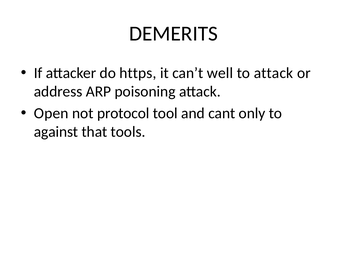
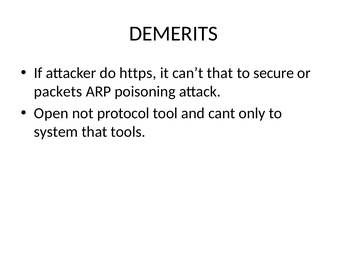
can’t well: well -> that
to attack: attack -> secure
address: address -> packets
against: against -> system
